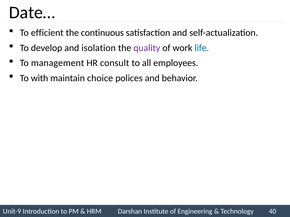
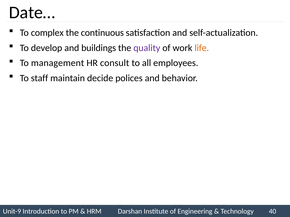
efficient: efficient -> complex
isolation: isolation -> buildings
life colour: blue -> orange
with: with -> staff
choice: choice -> decide
